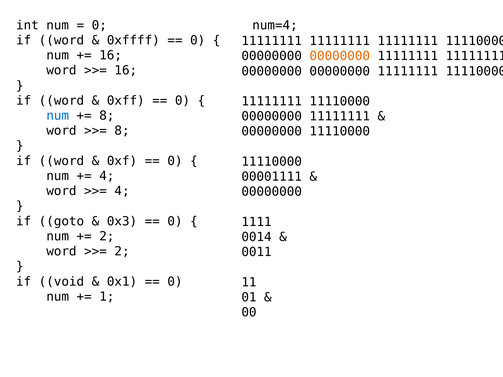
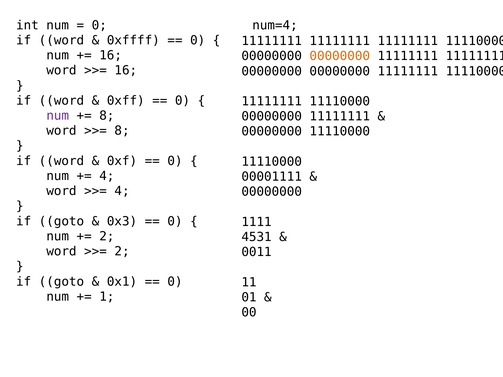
num at (58, 116) colour: blue -> purple
0014: 0014 -> 4531
void at (61, 282): void -> goto
